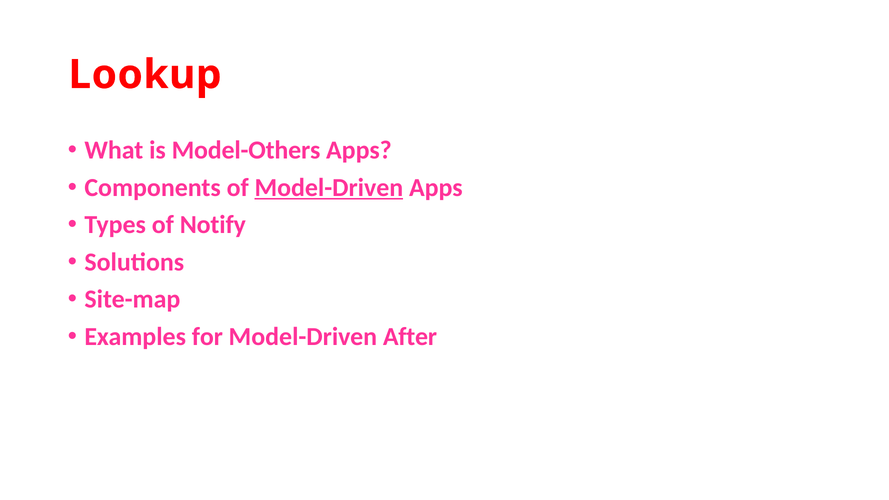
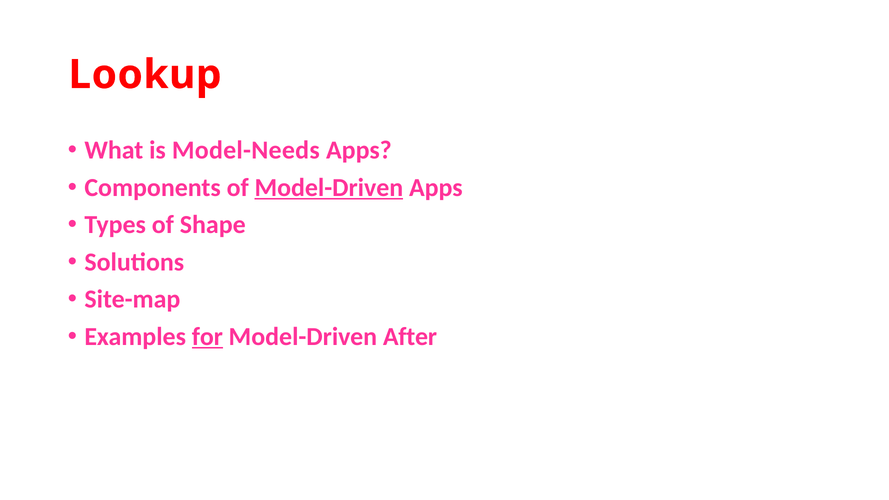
Model-Others: Model-Others -> Model-Needs
Notify: Notify -> Shape
for underline: none -> present
